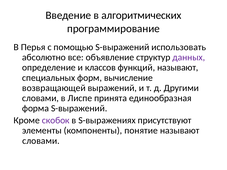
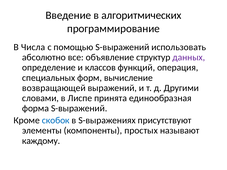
Перья: Перья -> Числа
функций называют: называют -> операция
скобок colour: purple -> blue
понятие: понятие -> простых
словами at (41, 141): словами -> каждому
